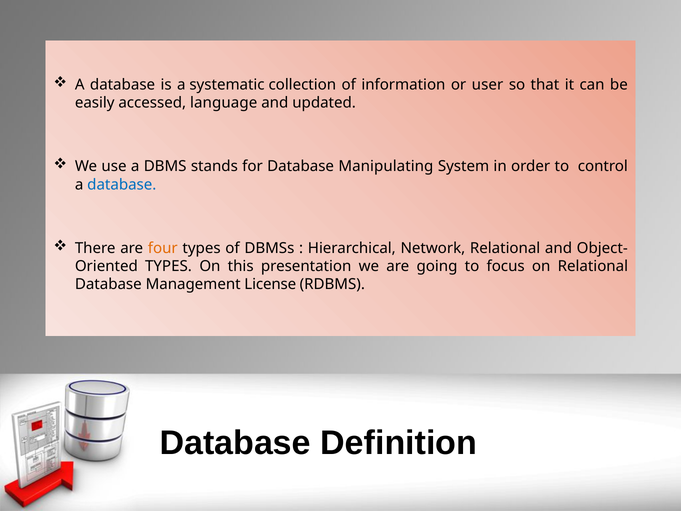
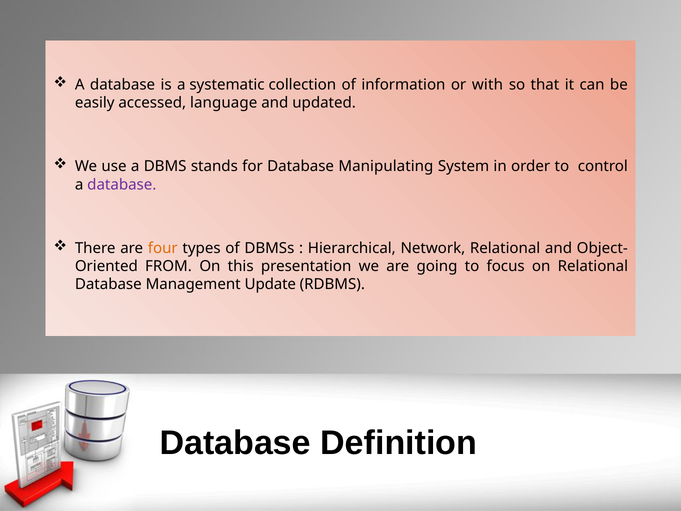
user: user -> with
database at (122, 185) colour: blue -> purple
TYPES at (168, 266): TYPES -> FROM
License: License -> Update
